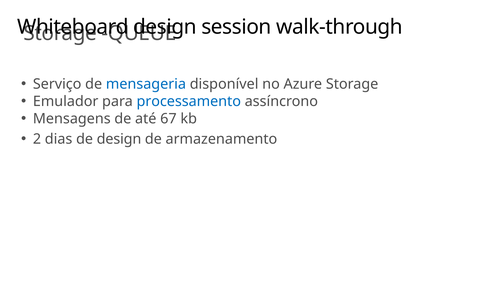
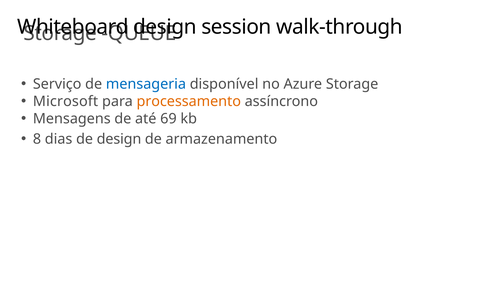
Emulador: Emulador -> Microsoft
processamento colour: blue -> orange
67: 67 -> 69
2: 2 -> 8
